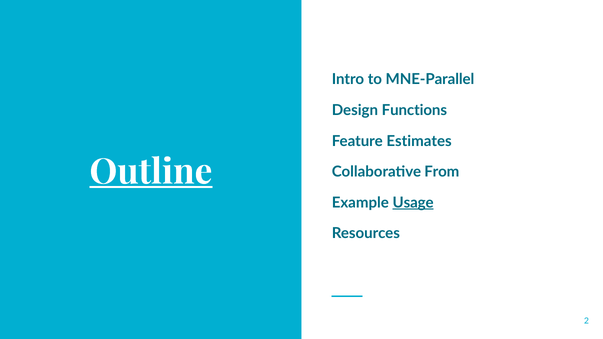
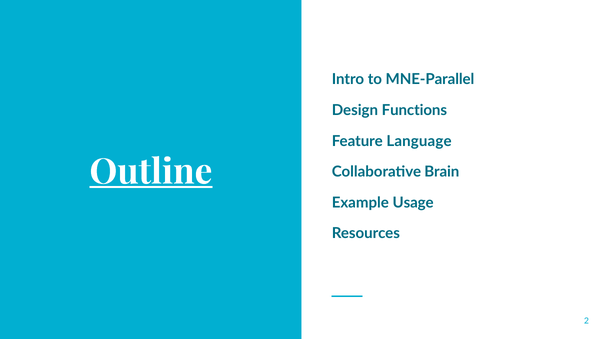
Estimates: Estimates -> Language
From: From -> Brain
Usage underline: present -> none
